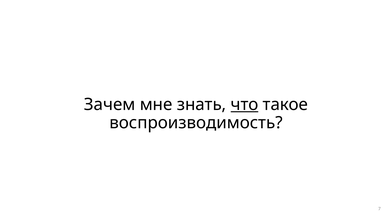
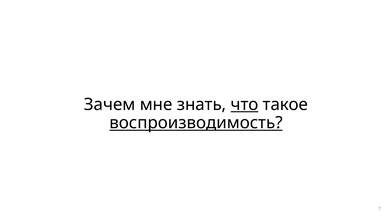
воспроизводимость underline: none -> present
